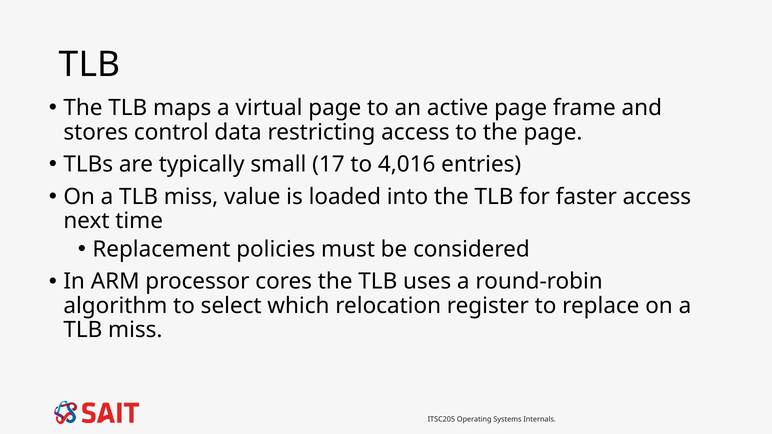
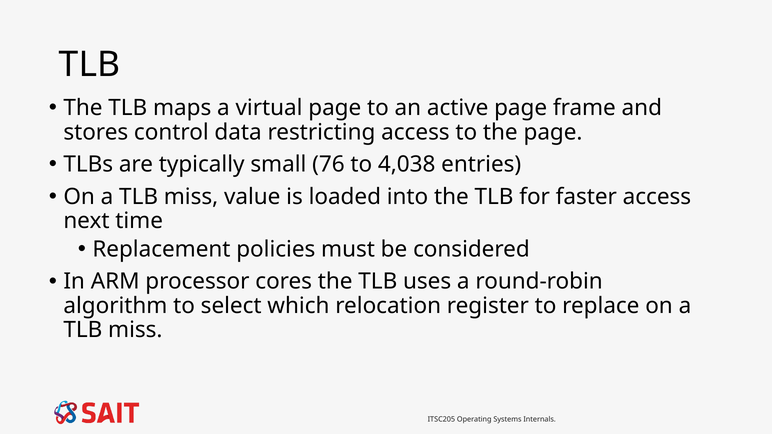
17: 17 -> 76
4,016: 4,016 -> 4,038
